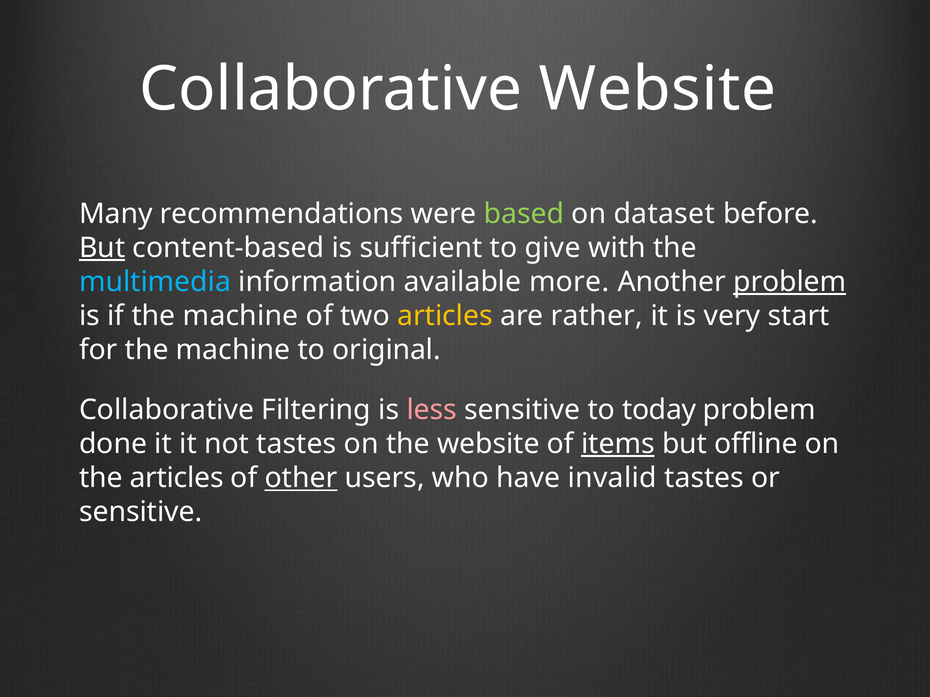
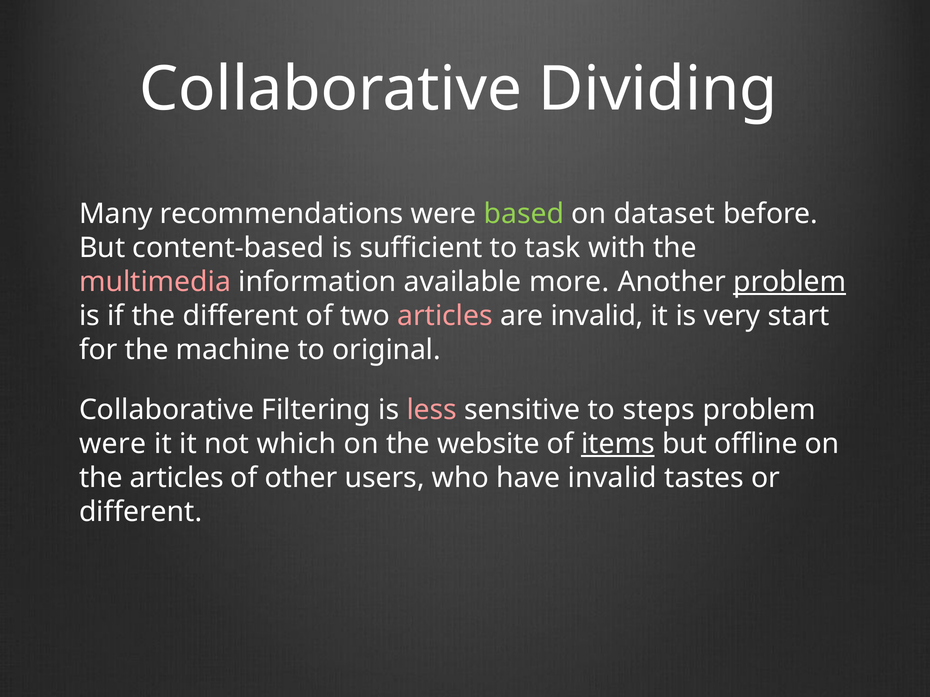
Collaborative Website: Website -> Dividing
But at (102, 248) underline: present -> none
give: give -> task
multimedia colour: light blue -> pink
if the machine: machine -> different
articles at (445, 316) colour: yellow -> pink
are rather: rather -> invalid
today: today -> steps
done at (113, 444): done -> were
not tastes: tastes -> which
other underline: present -> none
sensitive at (141, 512): sensitive -> different
